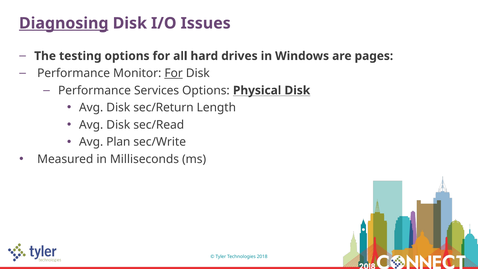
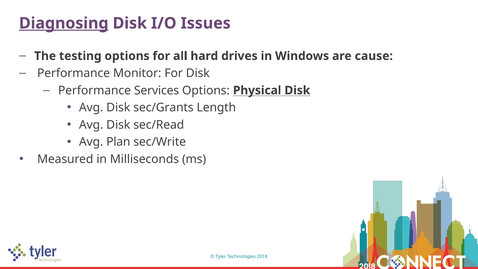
pages: pages -> cause
For at (174, 73) underline: present -> none
sec/Return: sec/Return -> sec/Grants
